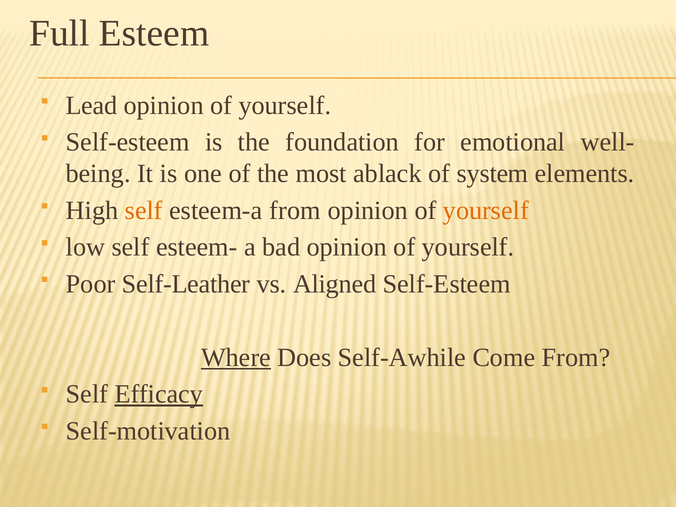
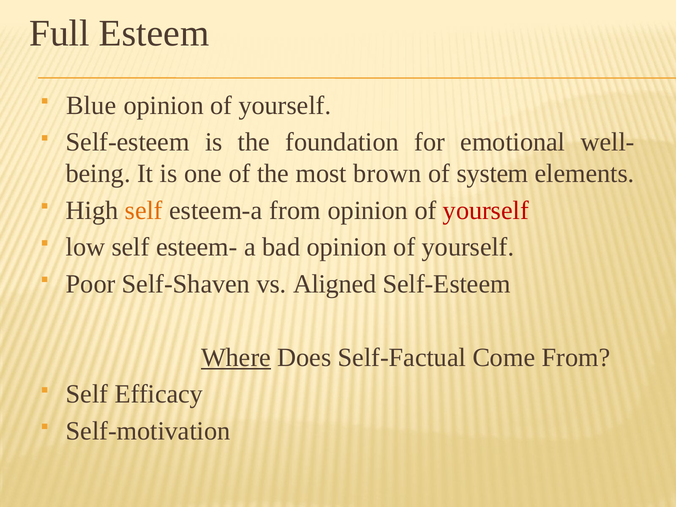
Lead: Lead -> Blue
ablack: ablack -> brown
yourself at (486, 210) colour: orange -> red
Self-Leather: Self-Leather -> Self-Shaven
Self-Awhile: Self-Awhile -> Self-Factual
Efficacy underline: present -> none
